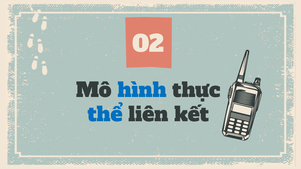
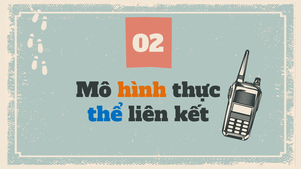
hình colour: blue -> orange
